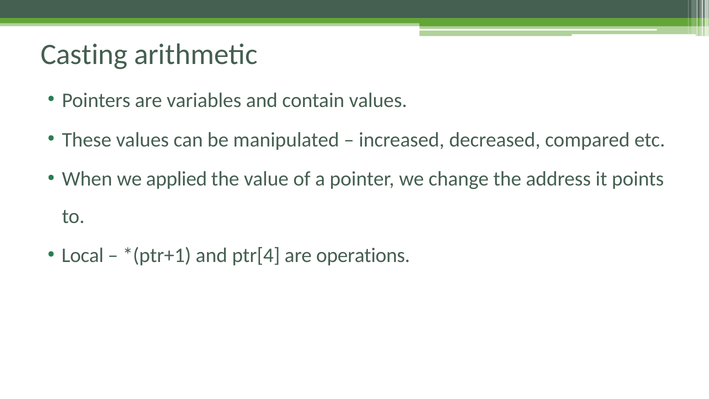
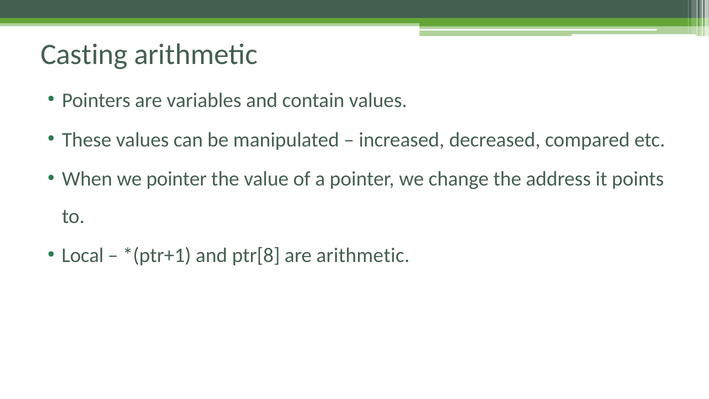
we applied: applied -> pointer
ptr[4: ptr[4 -> ptr[8
are operations: operations -> arithmetic
